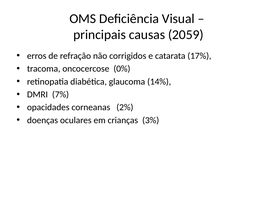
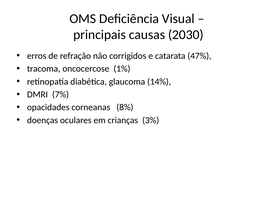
2059: 2059 -> 2030
17%: 17% -> 47%
0%: 0% -> 1%
2%: 2% -> 8%
